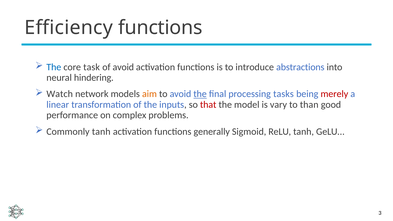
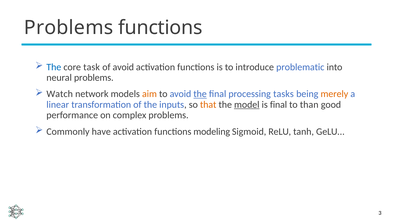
Efficiency at (69, 28): Efficiency -> Problems
abstractions: abstractions -> problematic
neural hindering: hindering -> problems
merely colour: red -> orange
that colour: red -> orange
model underline: none -> present
is vary: vary -> final
Commonly tanh: tanh -> have
generally: generally -> modeling
